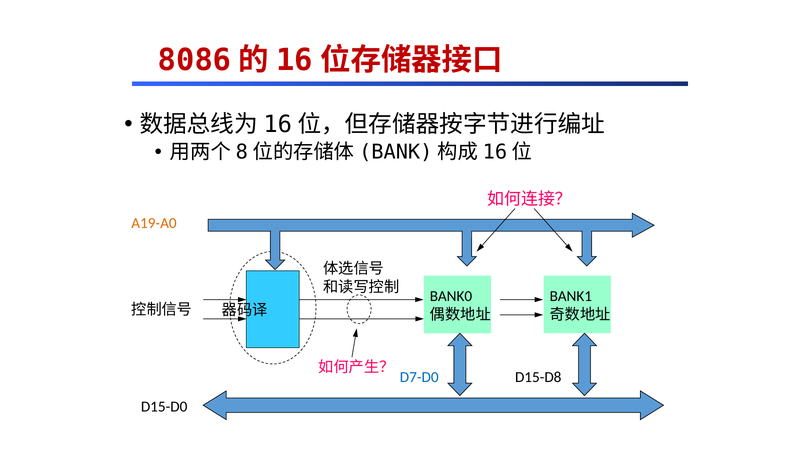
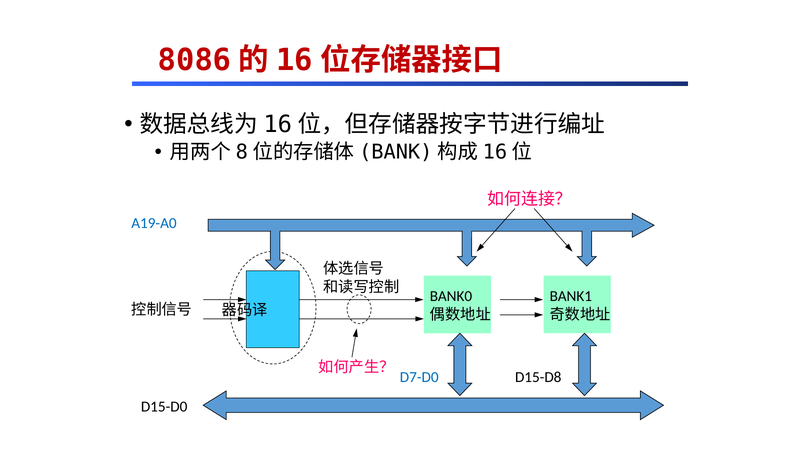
A19-A0 colour: orange -> blue
